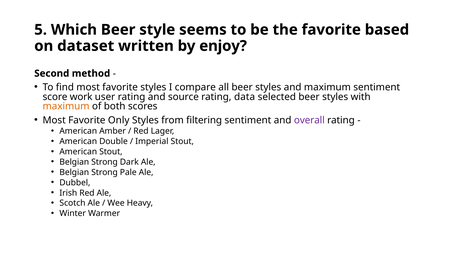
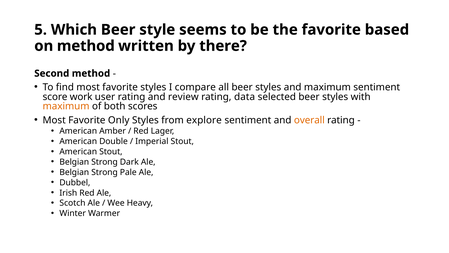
on dataset: dataset -> method
enjoy: enjoy -> there
source: source -> review
filtering: filtering -> explore
overall colour: purple -> orange
